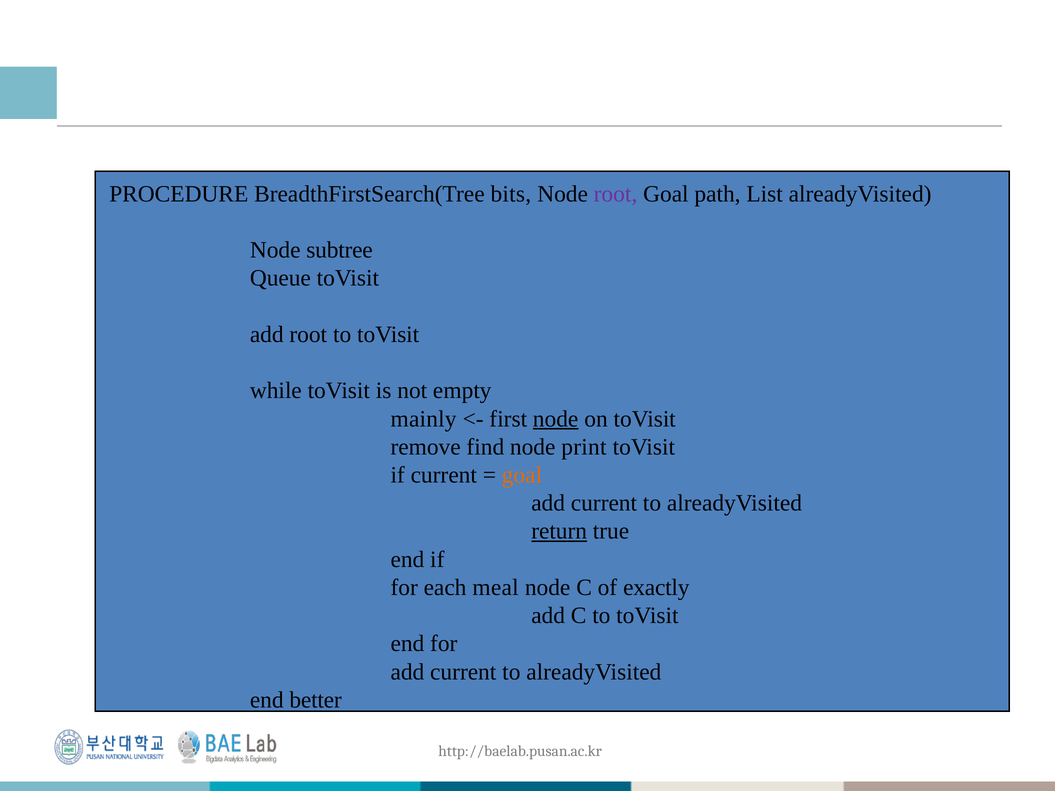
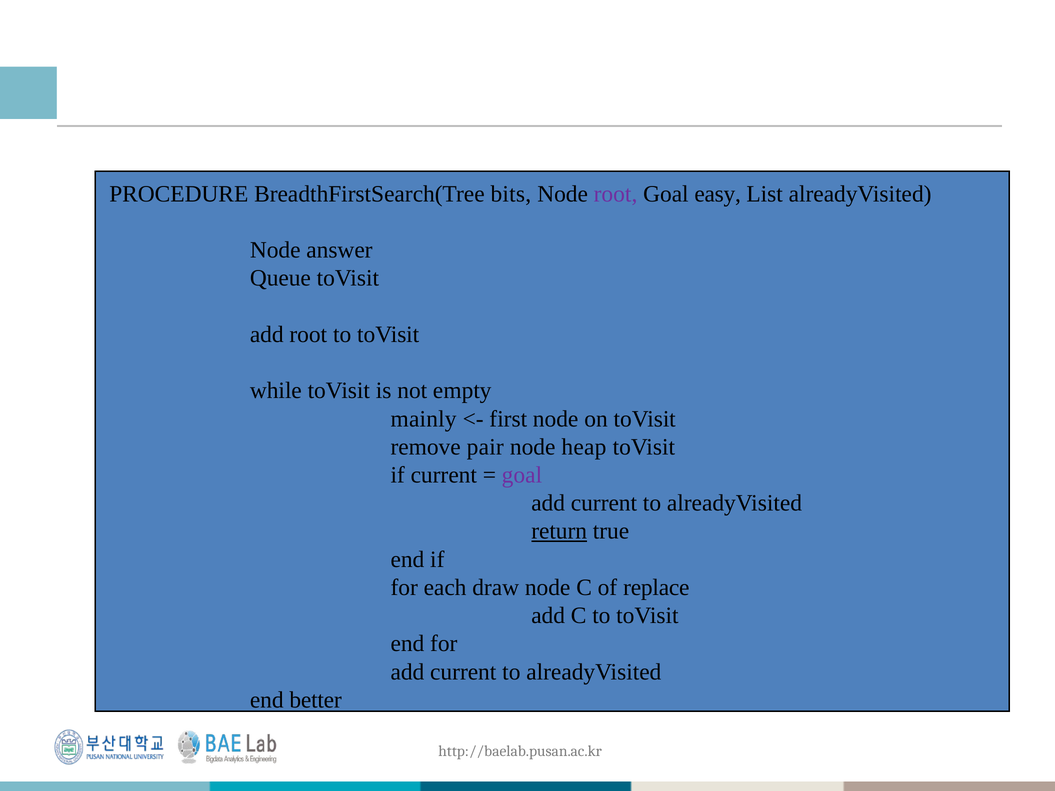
path: path -> easy
subtree: subtree -> answer
node at (556, 419) underline: present -> none
find: find -> pair
print: print -> heap
goal at (522, 475) colour: orange -> purple
meal: meal -> draw
exactly: exactly -> replace
